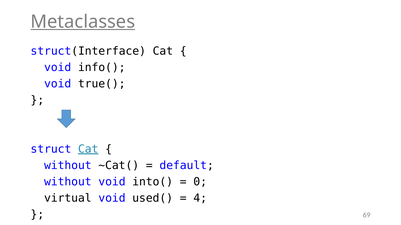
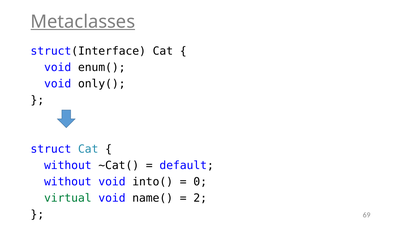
info(: info( -> enum(
true(: true( -> only(
Cat at (88, 149) underline: present -> none
virtual colour: black -> green
used(: used( -> name(
4: 4 -> 2
